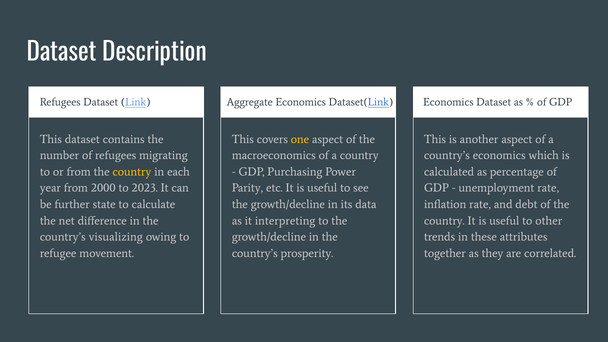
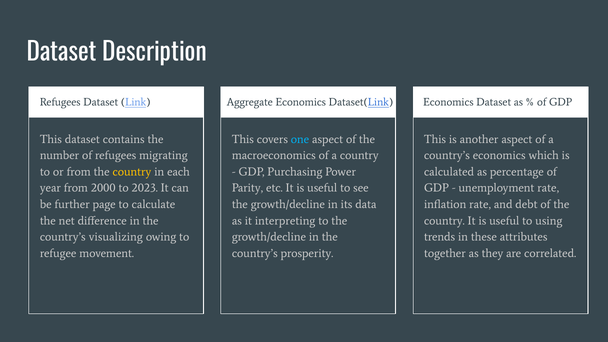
one colour: yellow -> light blue
state: state -> page
other: other -> using
